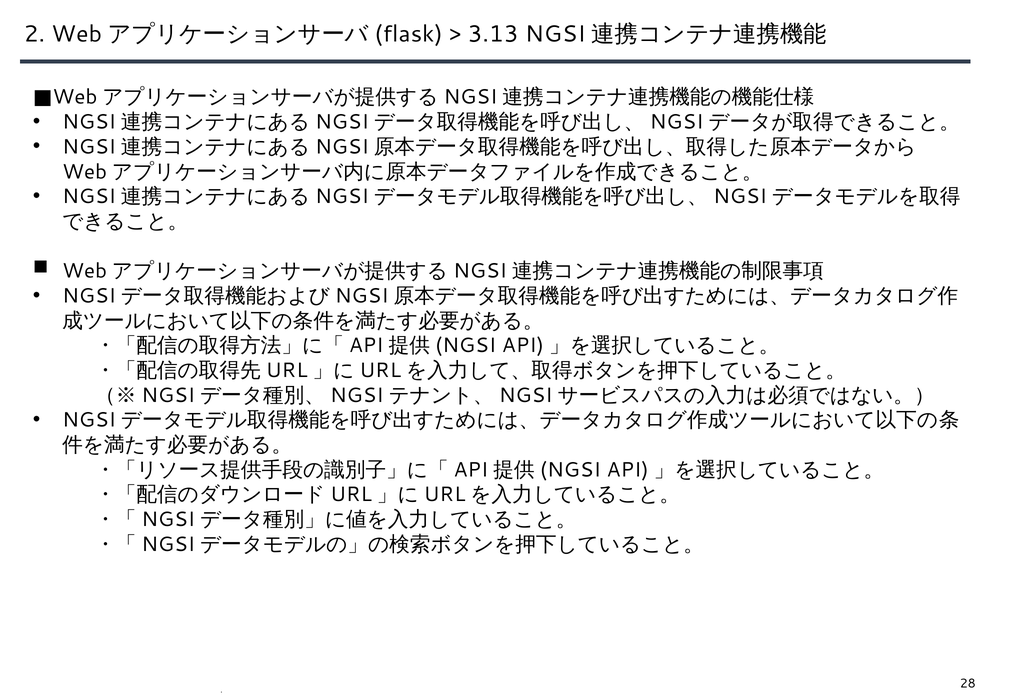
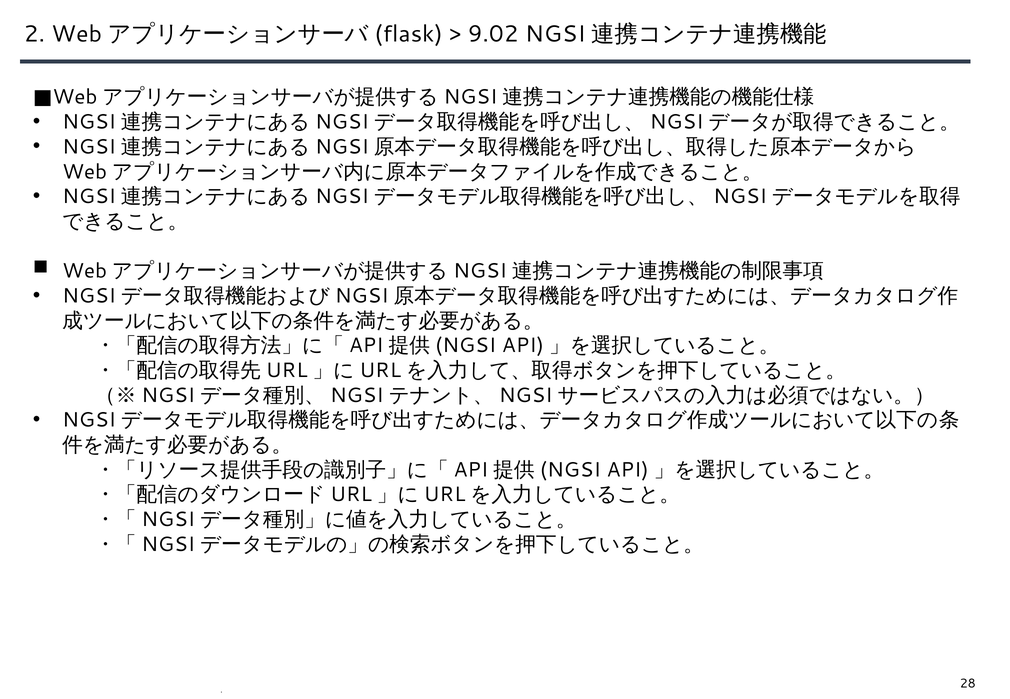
3.13: 3.13 -> 9.02
